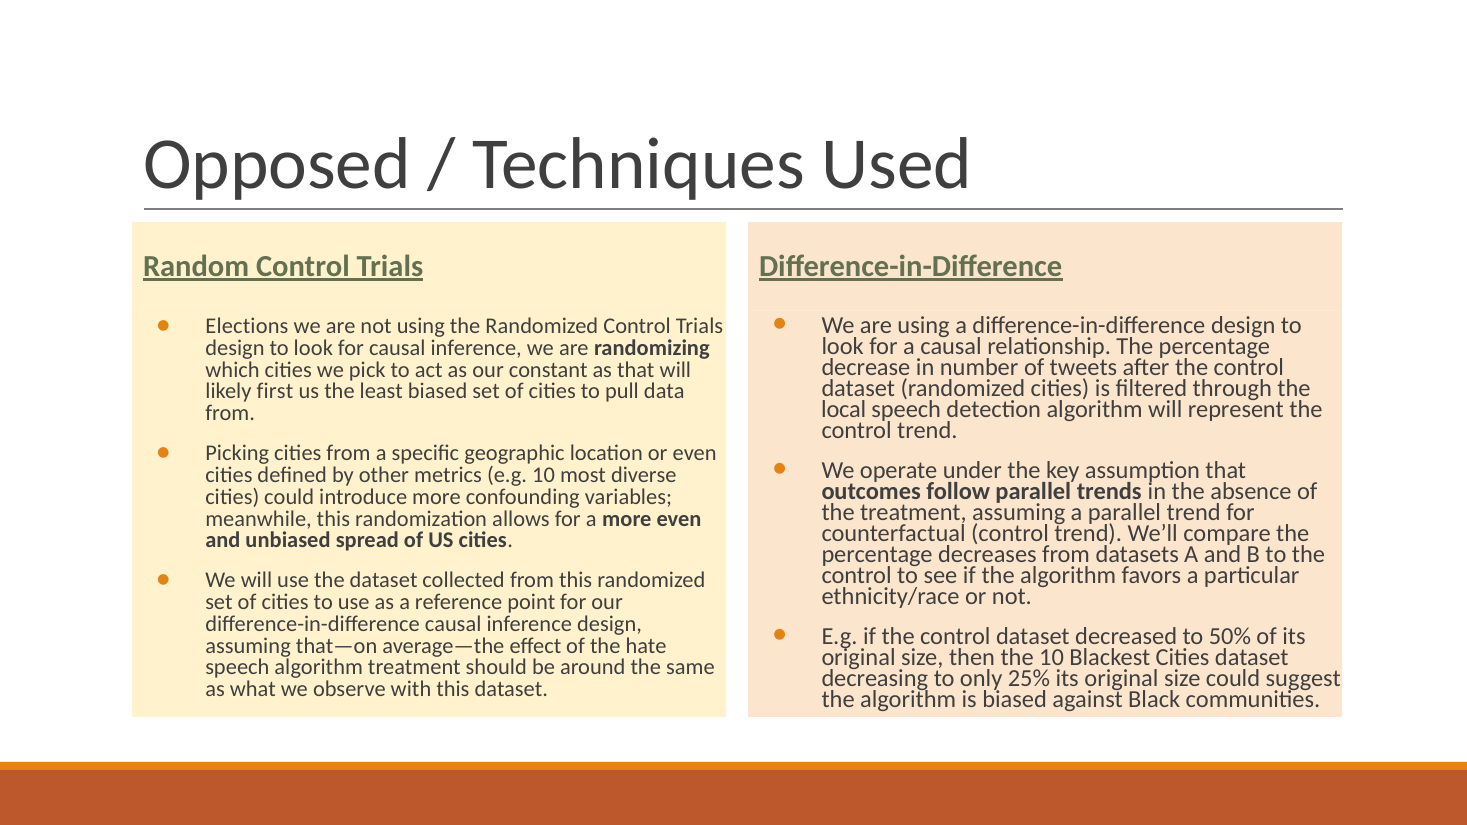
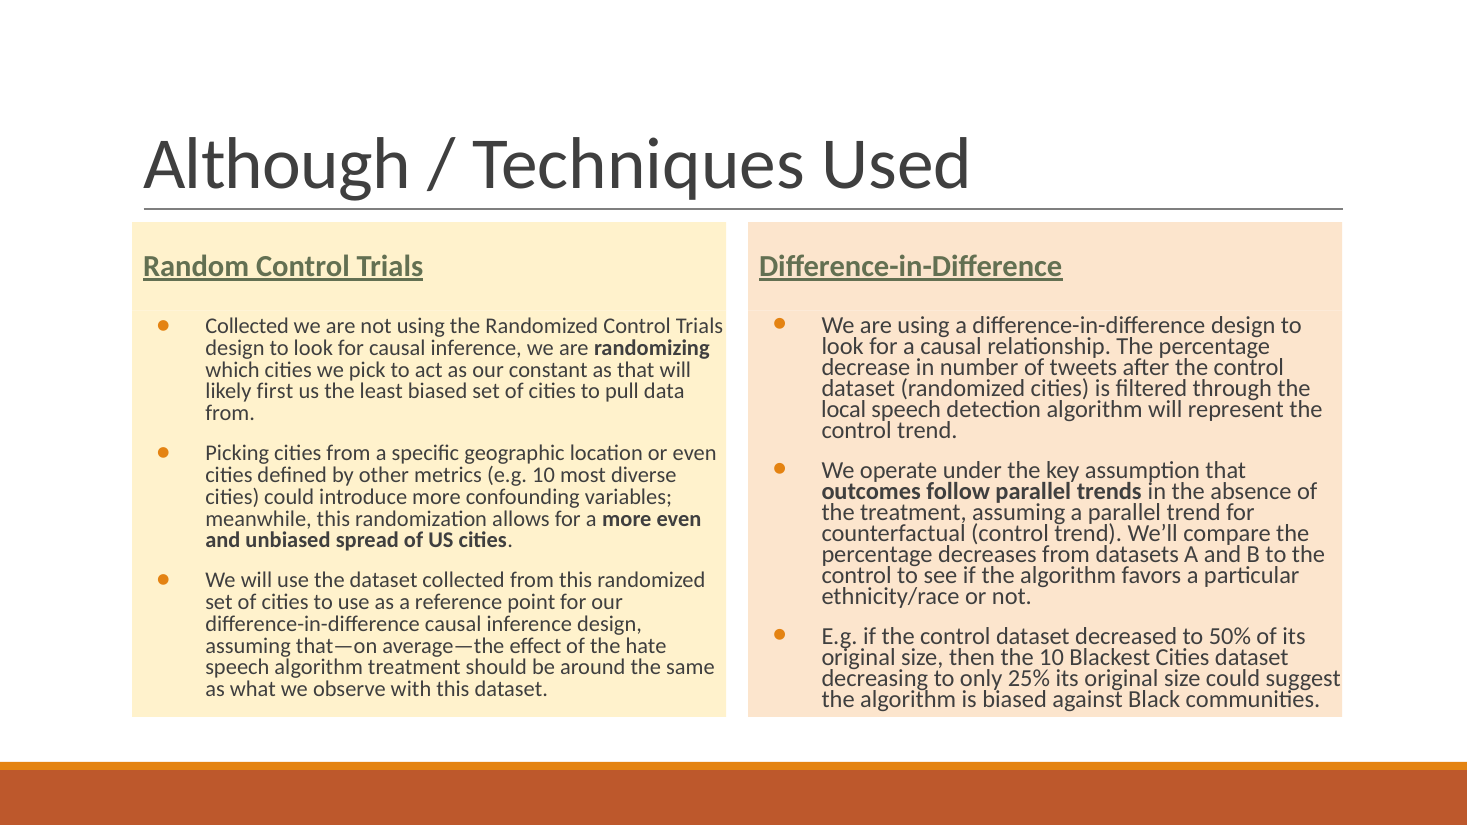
Opposed: Opposed -> Although
Elections at (247, 326): Elections -> Collected
